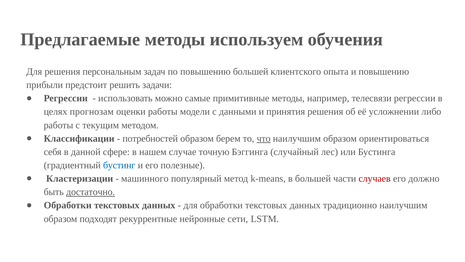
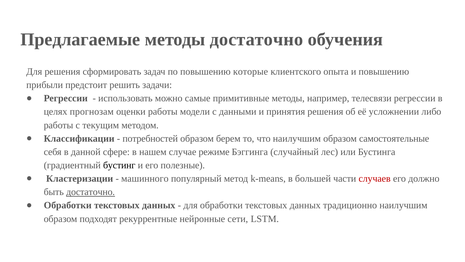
методы используем: используем -> достаточно
персональным: персональным -> сформировать
повышению большей: большей -> которые
что underline: present -> none
ориентироваться: ориентироваться -> самостоятельные
точную: точную -> режиме
бустинг colour: blue -> black
